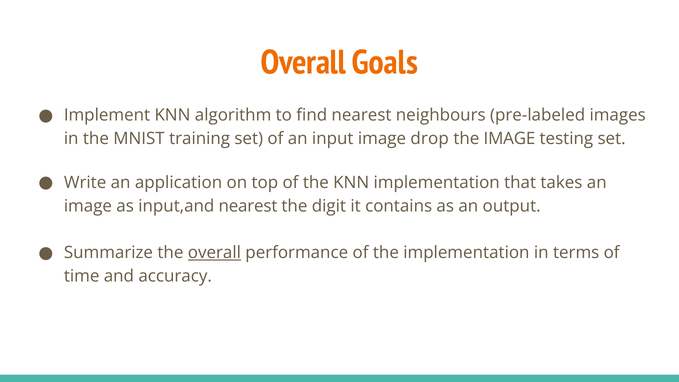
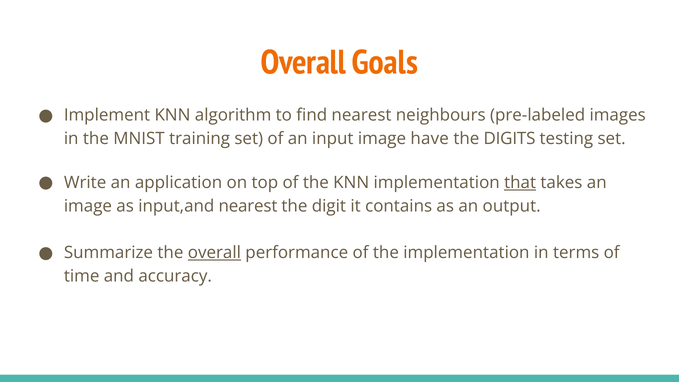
drop: drop -> have
the IMAGE: IMAGE -> DIGITS
that underline: none -> present
